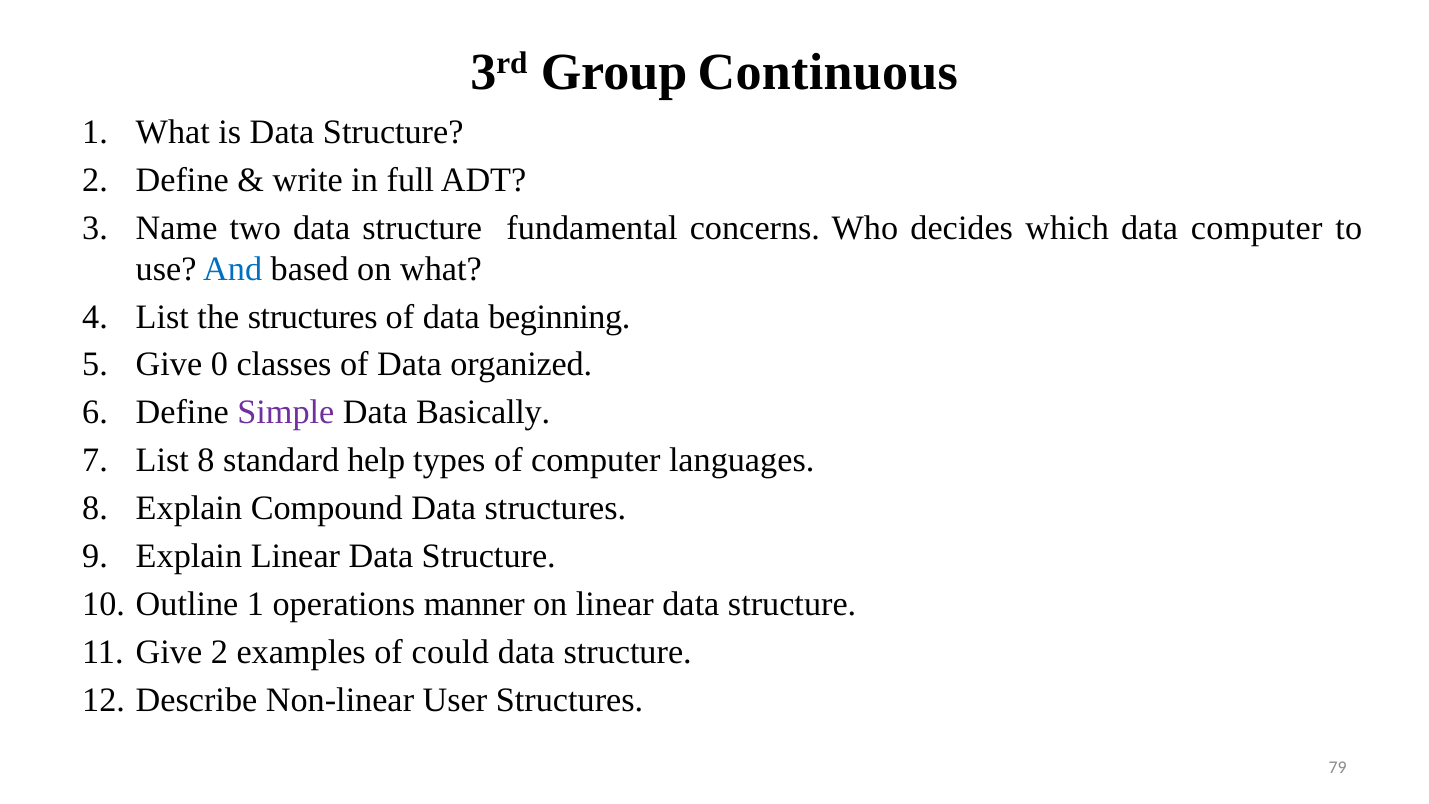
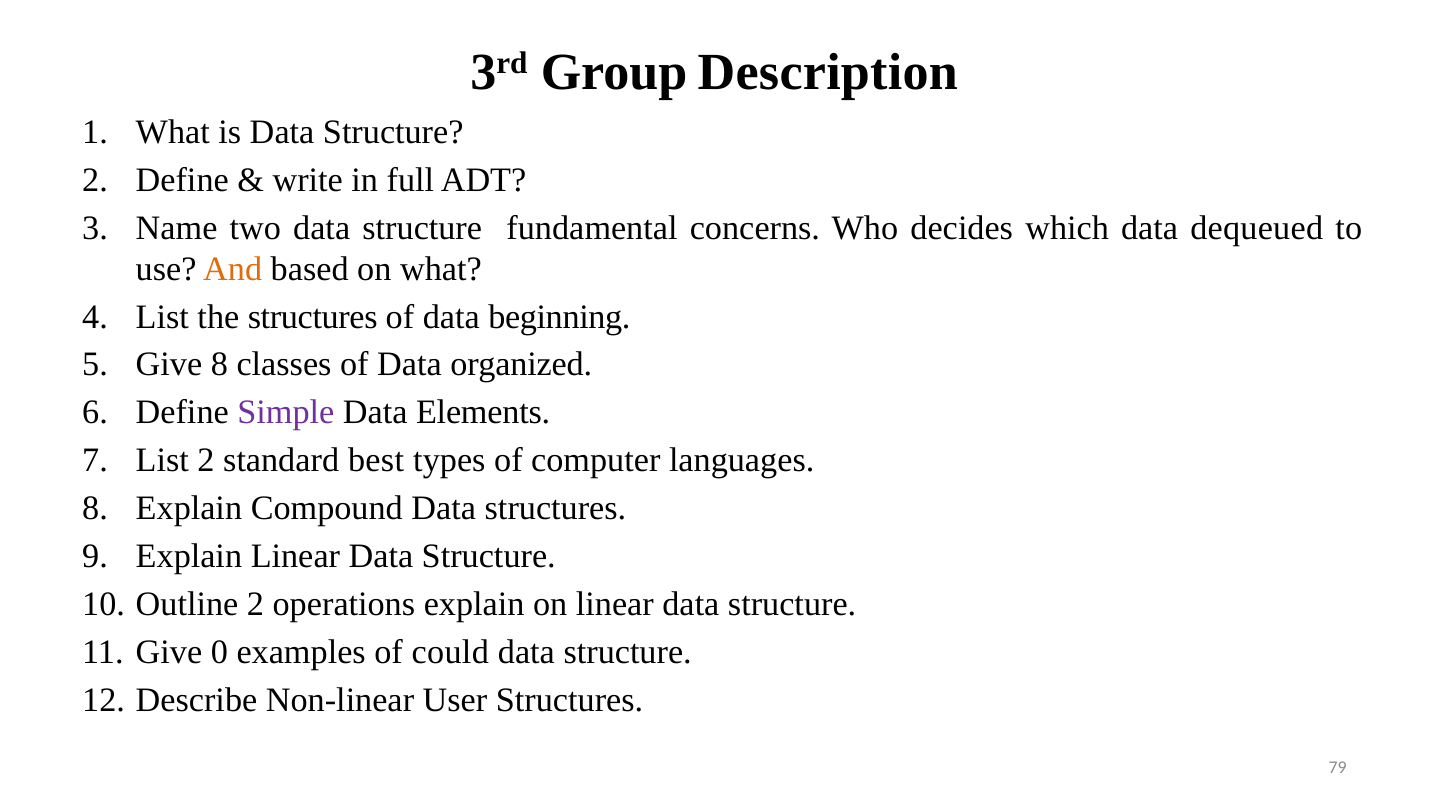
Continuous: Continuous -> Description
data computer: computer -> dequeued
And colour: blue -> orange
Give 0: 0 -> 8
Basically: Basically -> Elements
List 8: 8 -> 2
help: help -> best
Outline 1: 1 -> 2
operations manner: manner -> explain
Give 2: 2 -> 0
